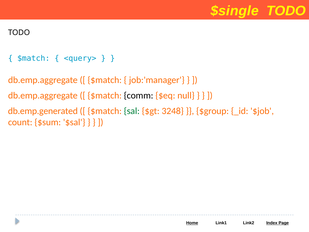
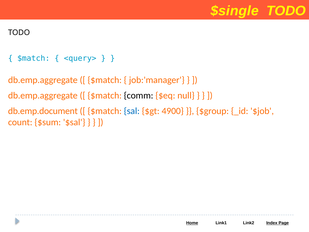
db.emp.generated: db.emp.generated -> db.emp.document
sal colour: green -> blue
3248: 3248 -> 4900
